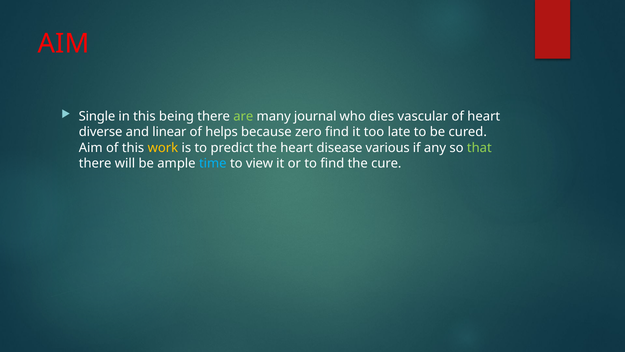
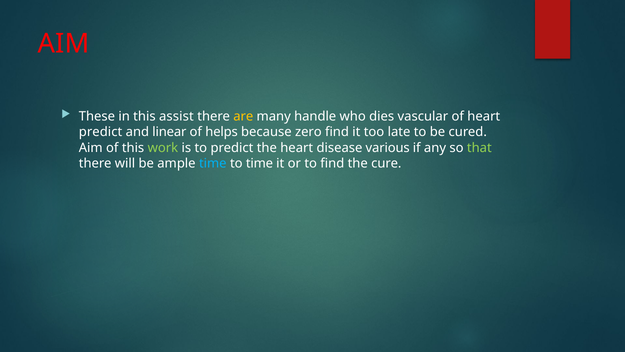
Single: Single -> These
being: being -> assist
are colour: light green -> yellow
journal: journal -> handle
diverse at (101, 132): diverse -> predict
work colour: yellow -> light green
to view: view -> time
